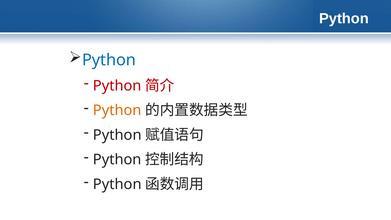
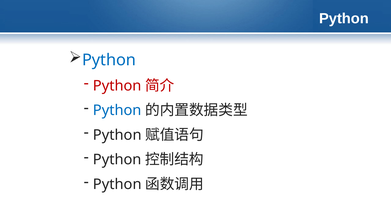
Python at (117, 110) colour: orange -> blue
